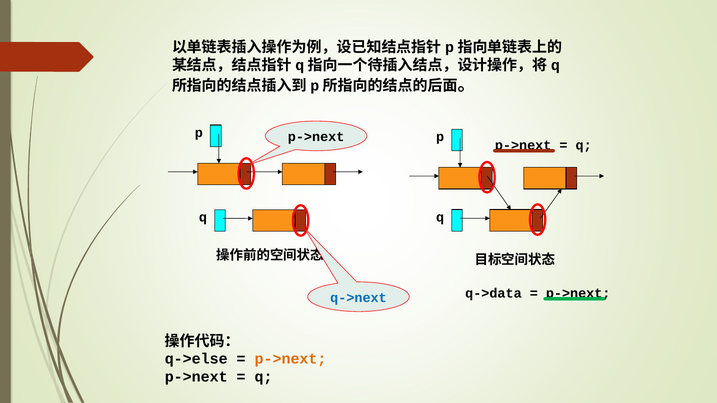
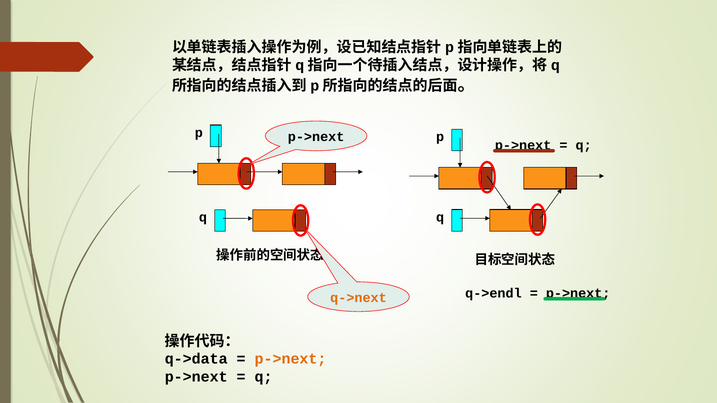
q->data: q->data -> q->endl
q->next colour: blue -> orange
q->else: q->else -> q->data
